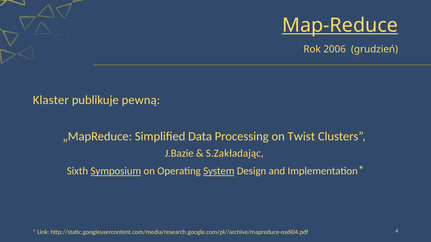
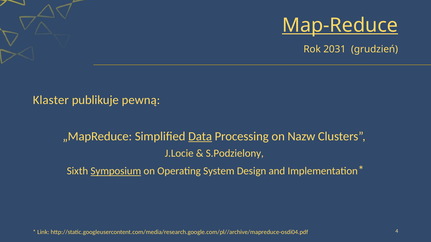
2006: 2006 -> 2031
Data underline: none -> present
Twist: Twist -> Nazw
J.Bazie: J.Bazie -> J.Locie
S.Zakładając: S.Zakładając -> S.Podzielony
System underline: present -> none
